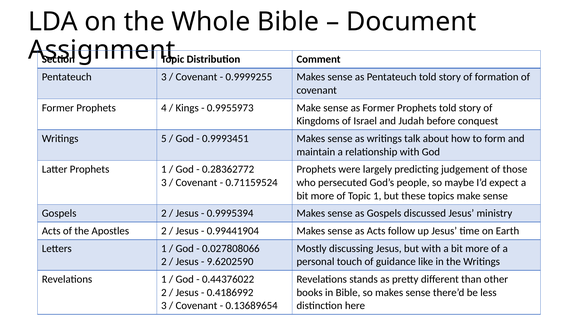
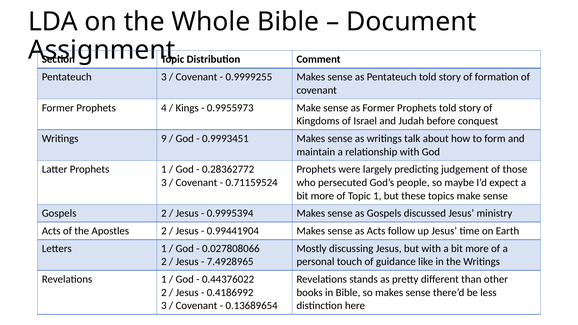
5: 5 -> 9
9.6202590: 9.6202590 -> 7.4928965
